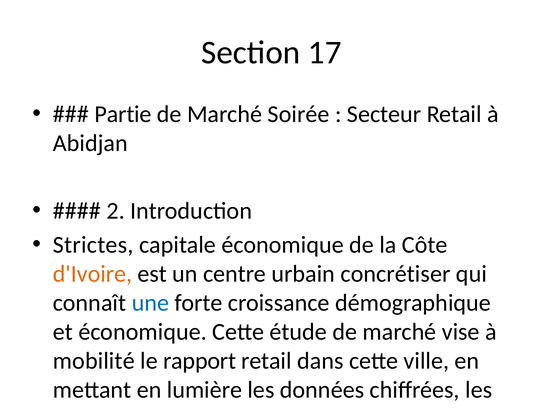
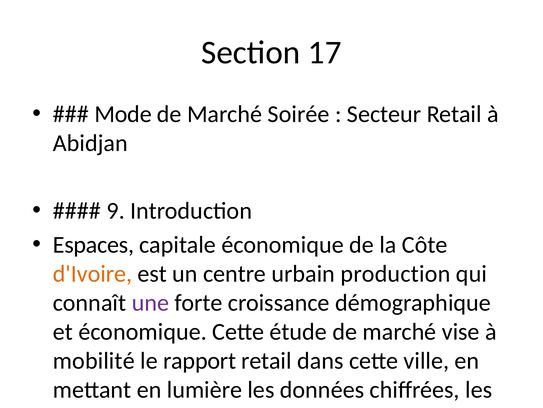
Partie at (123, 114): Partie -> Mode
2 at (116, 210): 2 -> 9
Strictes: Strictes -> Espaces
concrétiser: concrétiser -> production
une at (150, 302) colour: blue -> purple
